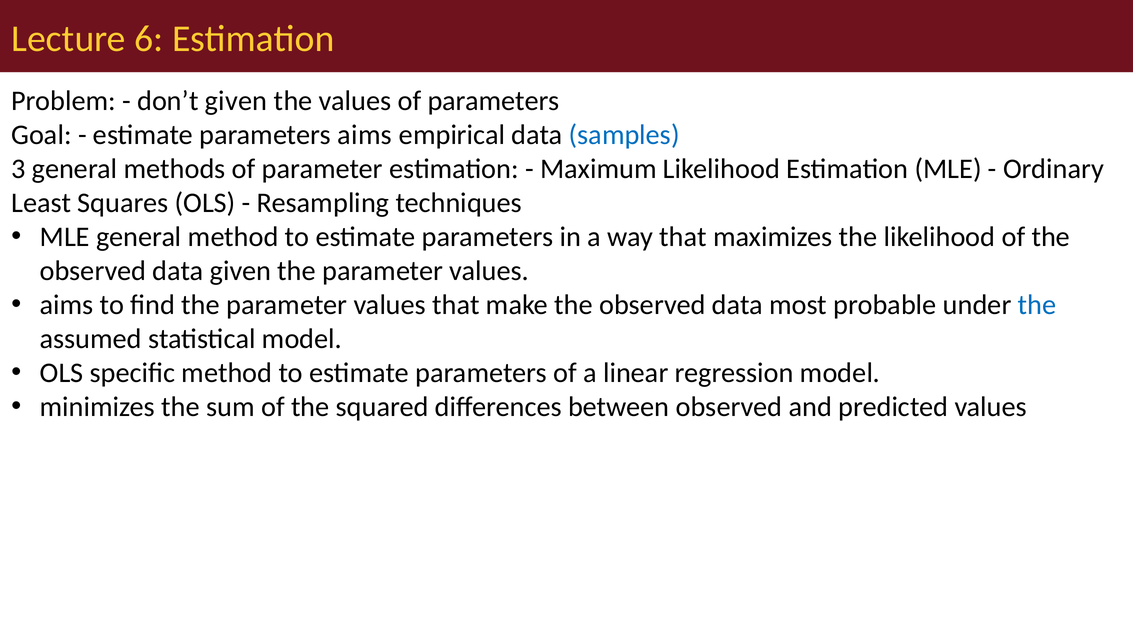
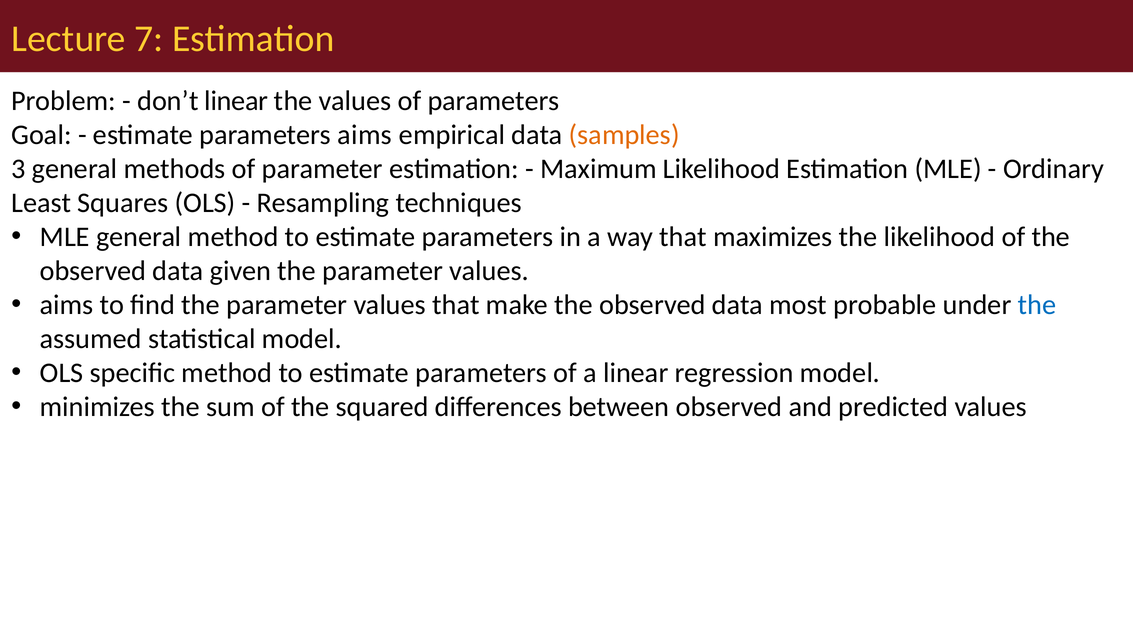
6: 6 -> 7
don’t given: given -> linear
samples colour: blue -> orange
